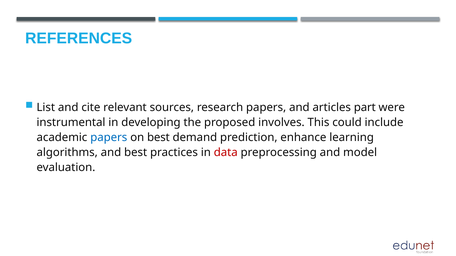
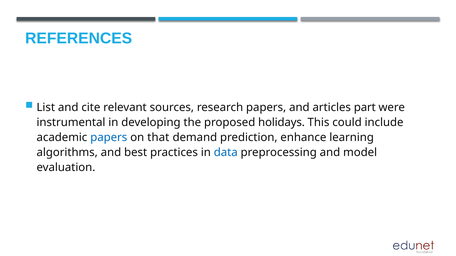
involves: involves -> holidays
on best: best -> that
data colour: red -> blue
